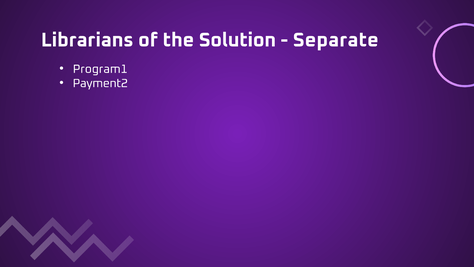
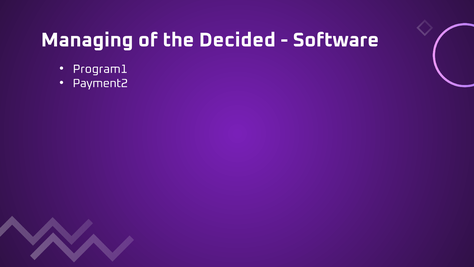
Librarians: Librarians -> Managing
Solution: Solution -> Decided
Separate: Separate -> Software
